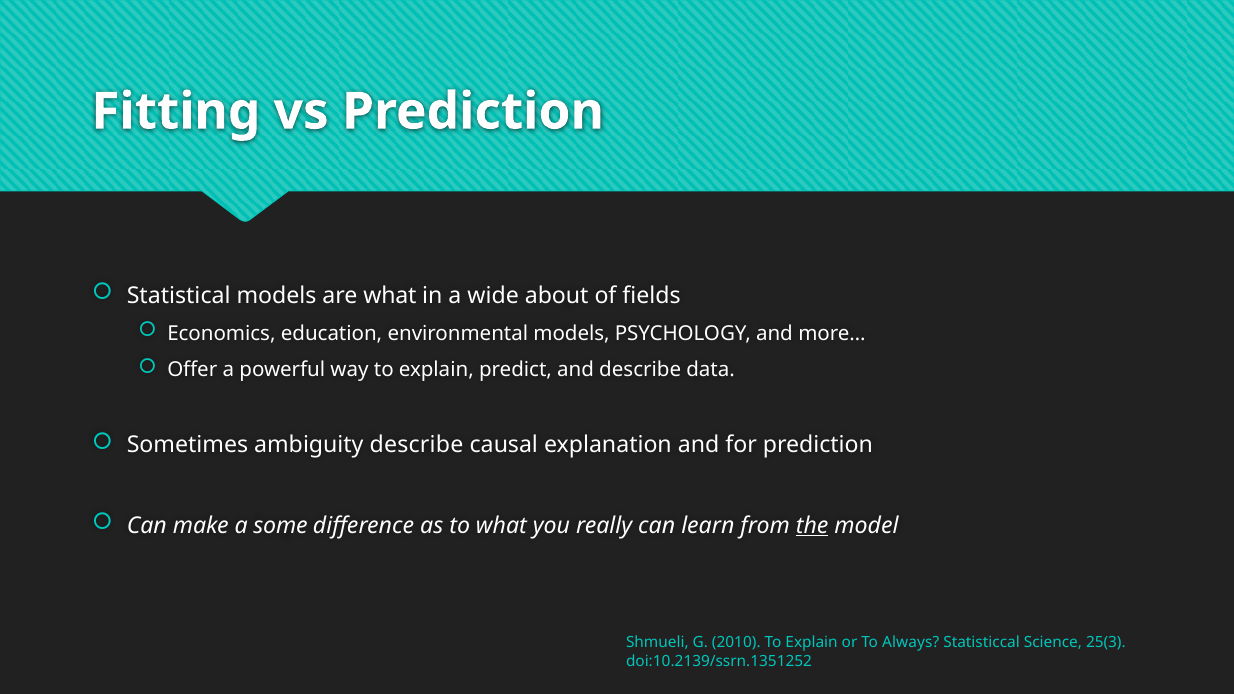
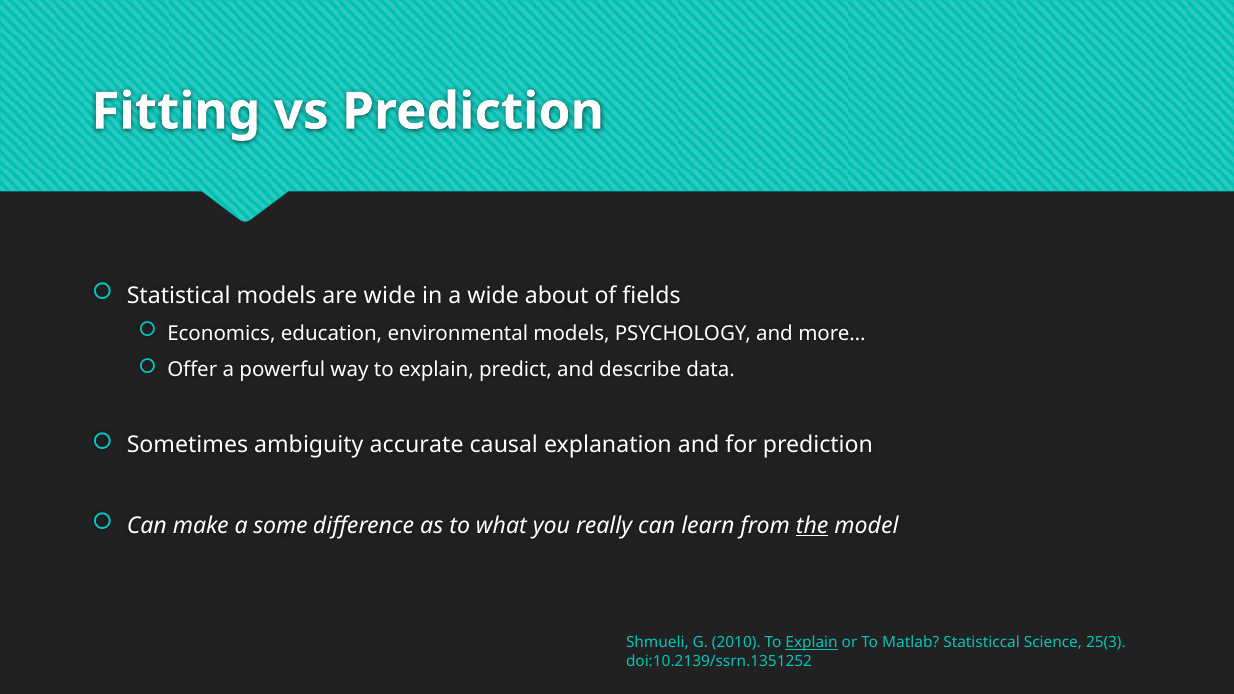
are what: what -> wide
ambiguity describe: describe -> accurate
Explain at (812, 643) underline: none -> present
Always: Always -> Matlab
